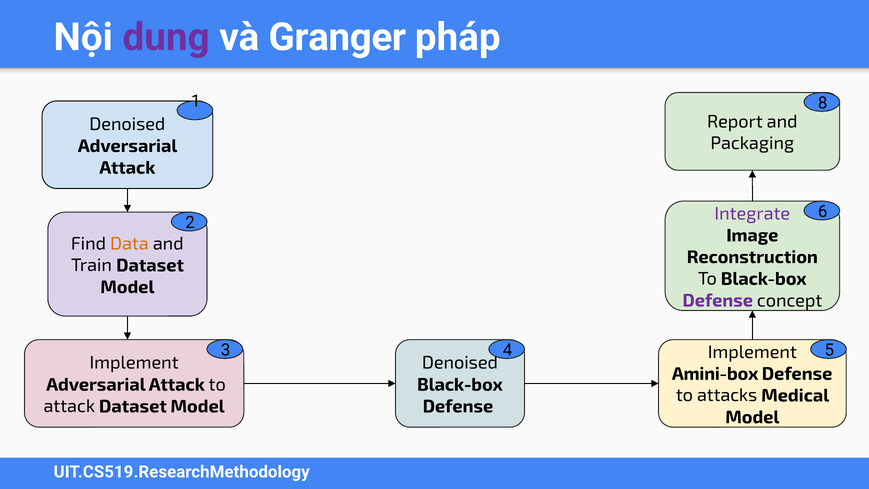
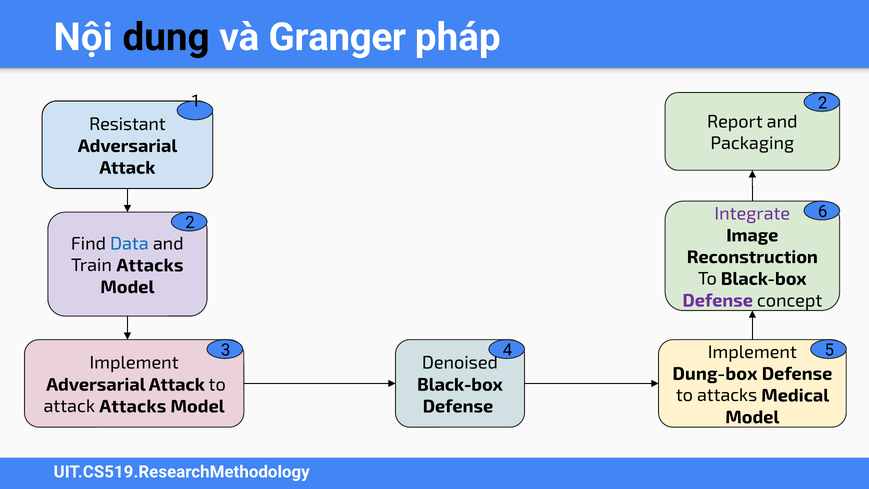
dung colour: purple -> black
1 8: 8 -> 2
Denoised at (127, 124): Denoised -> Resistant
Data colour: orange -> blue
Train Dataset: Dataset -> Attacks
Amini-box: Amini-box -> Dung-box
attack Dataset: Dataset -> Attacks
